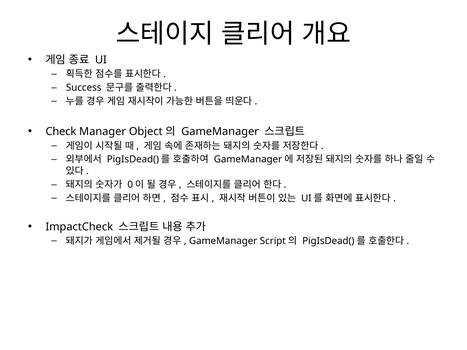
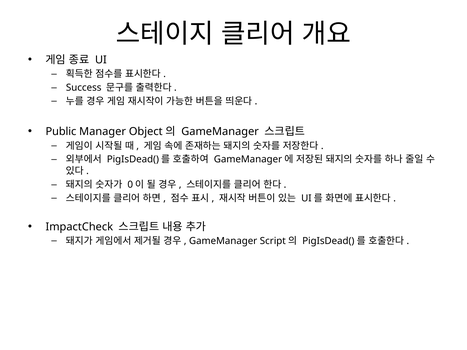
Check: Check -> Public
